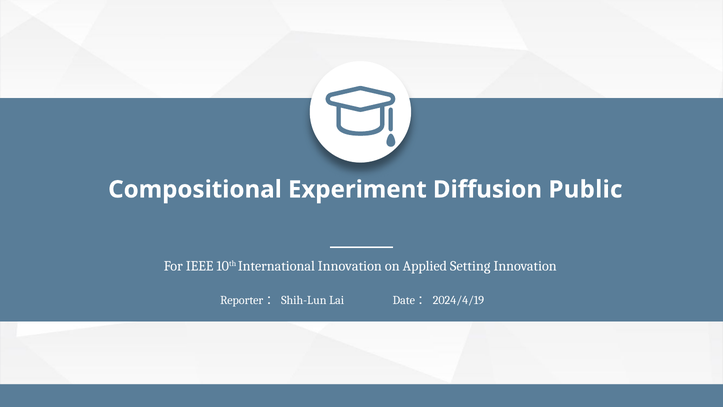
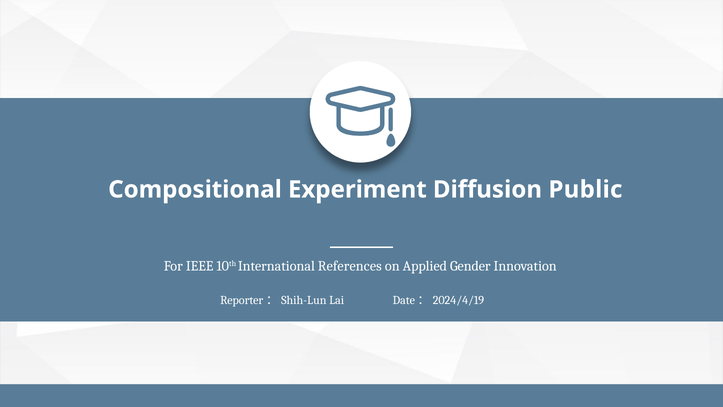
International Innovation: Innovation -> References
Setting: Setting -> Gender
